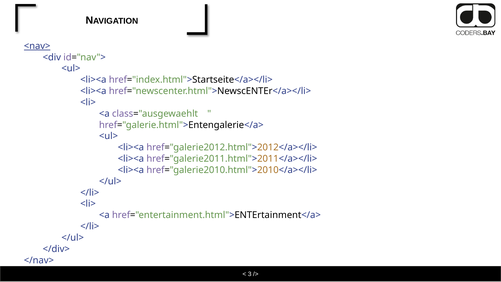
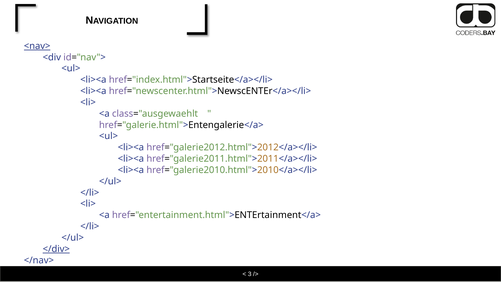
</div> underline: none -> present
